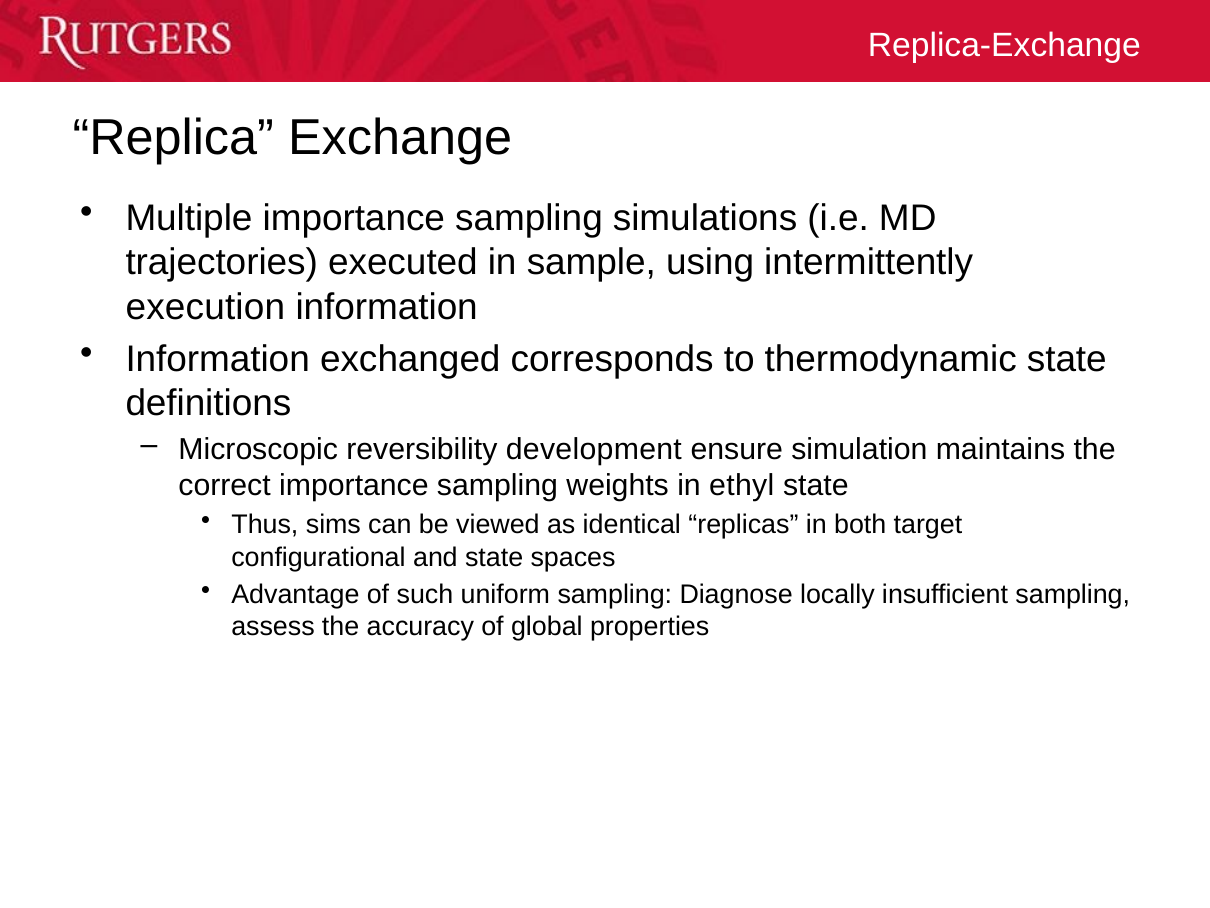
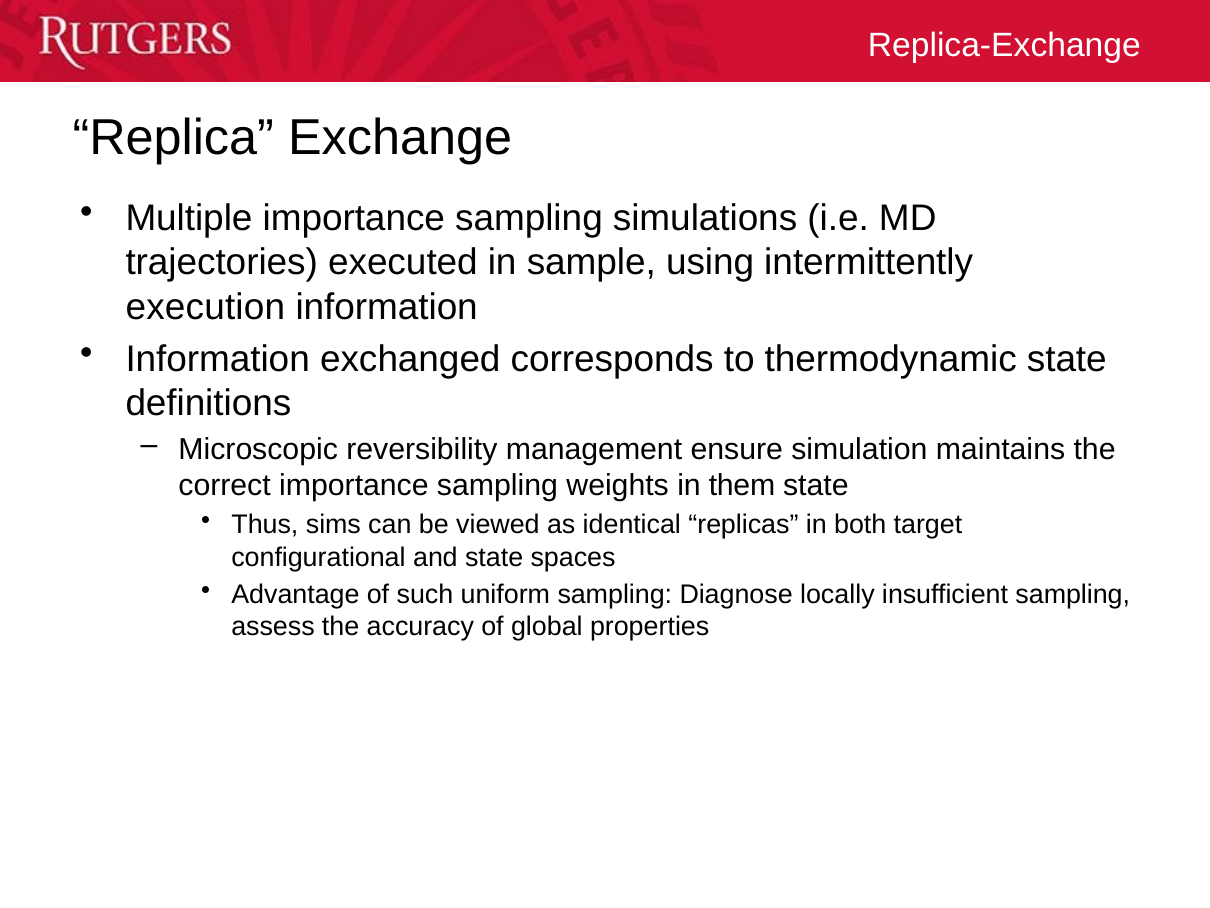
development: development -> management
ethyl: ethyl -> them
